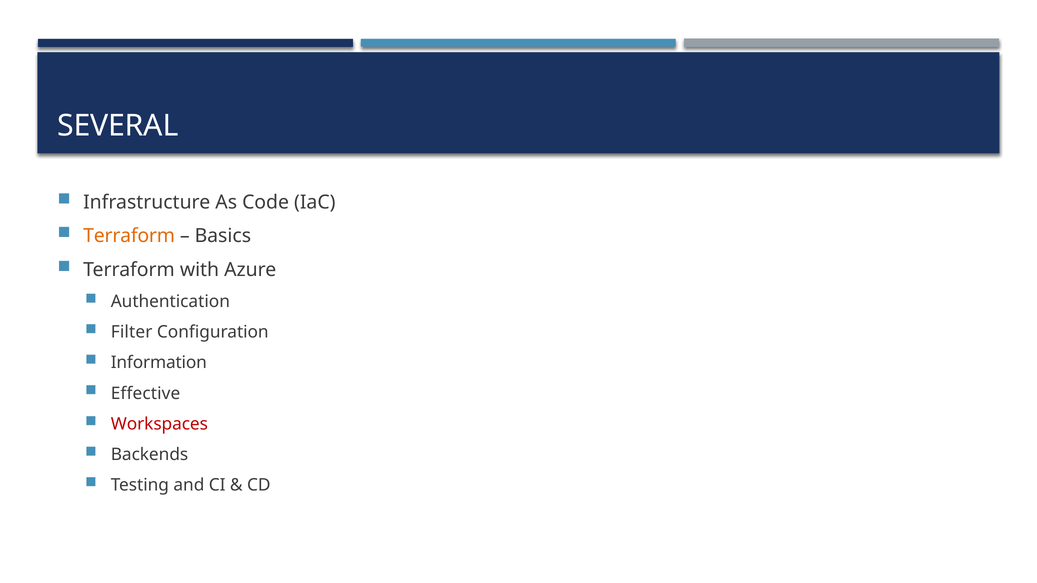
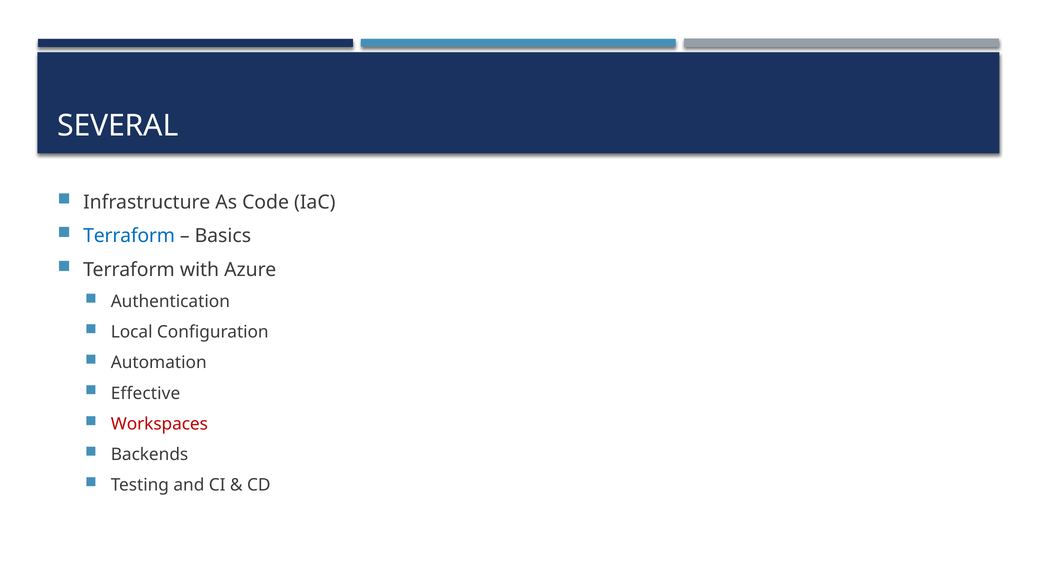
Terraform at (129, 236) colour: orange -> blue
Filter: Filter -> Local
Information: Information -> Automation
